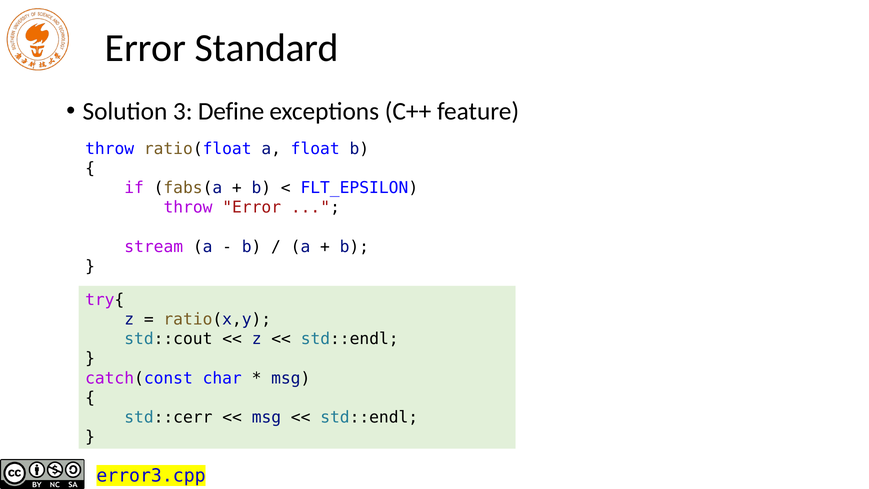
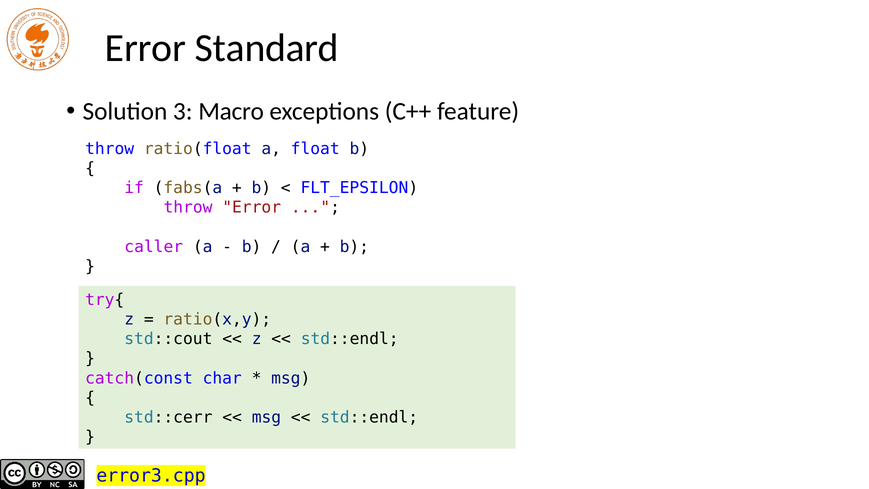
Define: Define -> Macro
stream: stream -> caller
